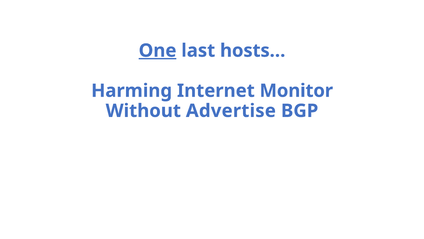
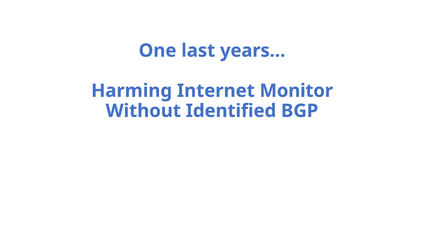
One underline: present -> none
hosts…: hosts… -> years…
Advertise: Advertise -> Identified
